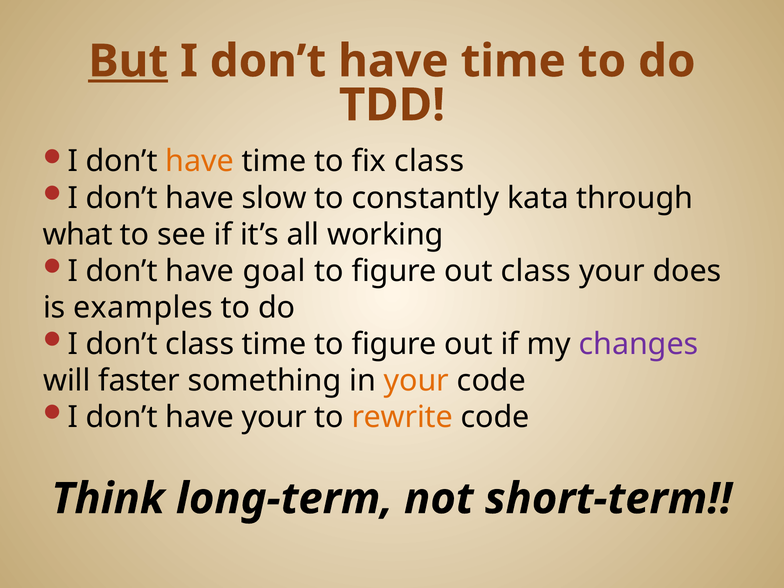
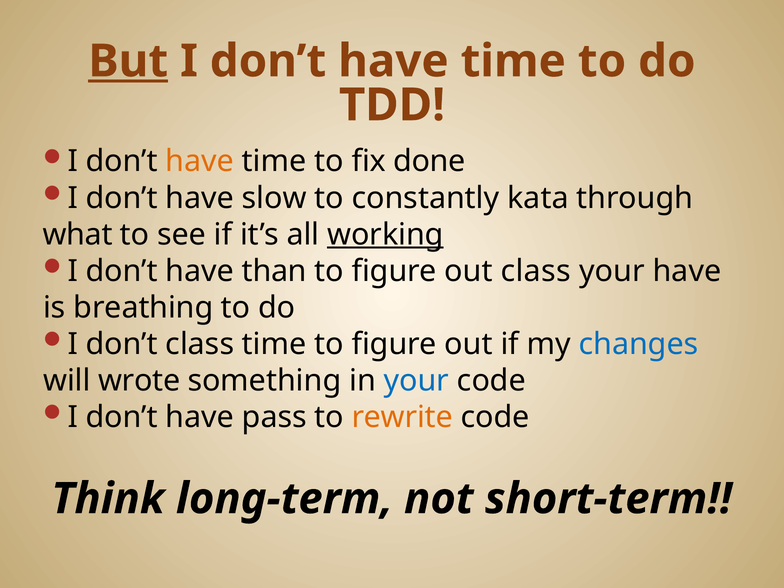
fix class: class -> done
working underline: none -> present
goal: goal -> than
your does: does -> have
examples: examples -> breathing
changes colour: purple -> blue
faster: faster -> wrote
your at (416, 381) colour: orange -> blue
have your: your -> pass
